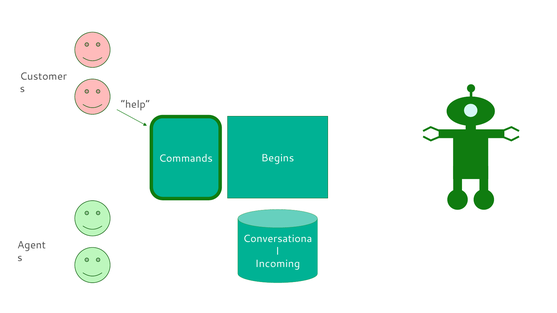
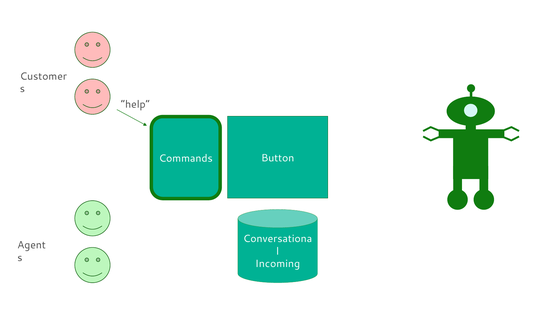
Begins: Begins -> Button
